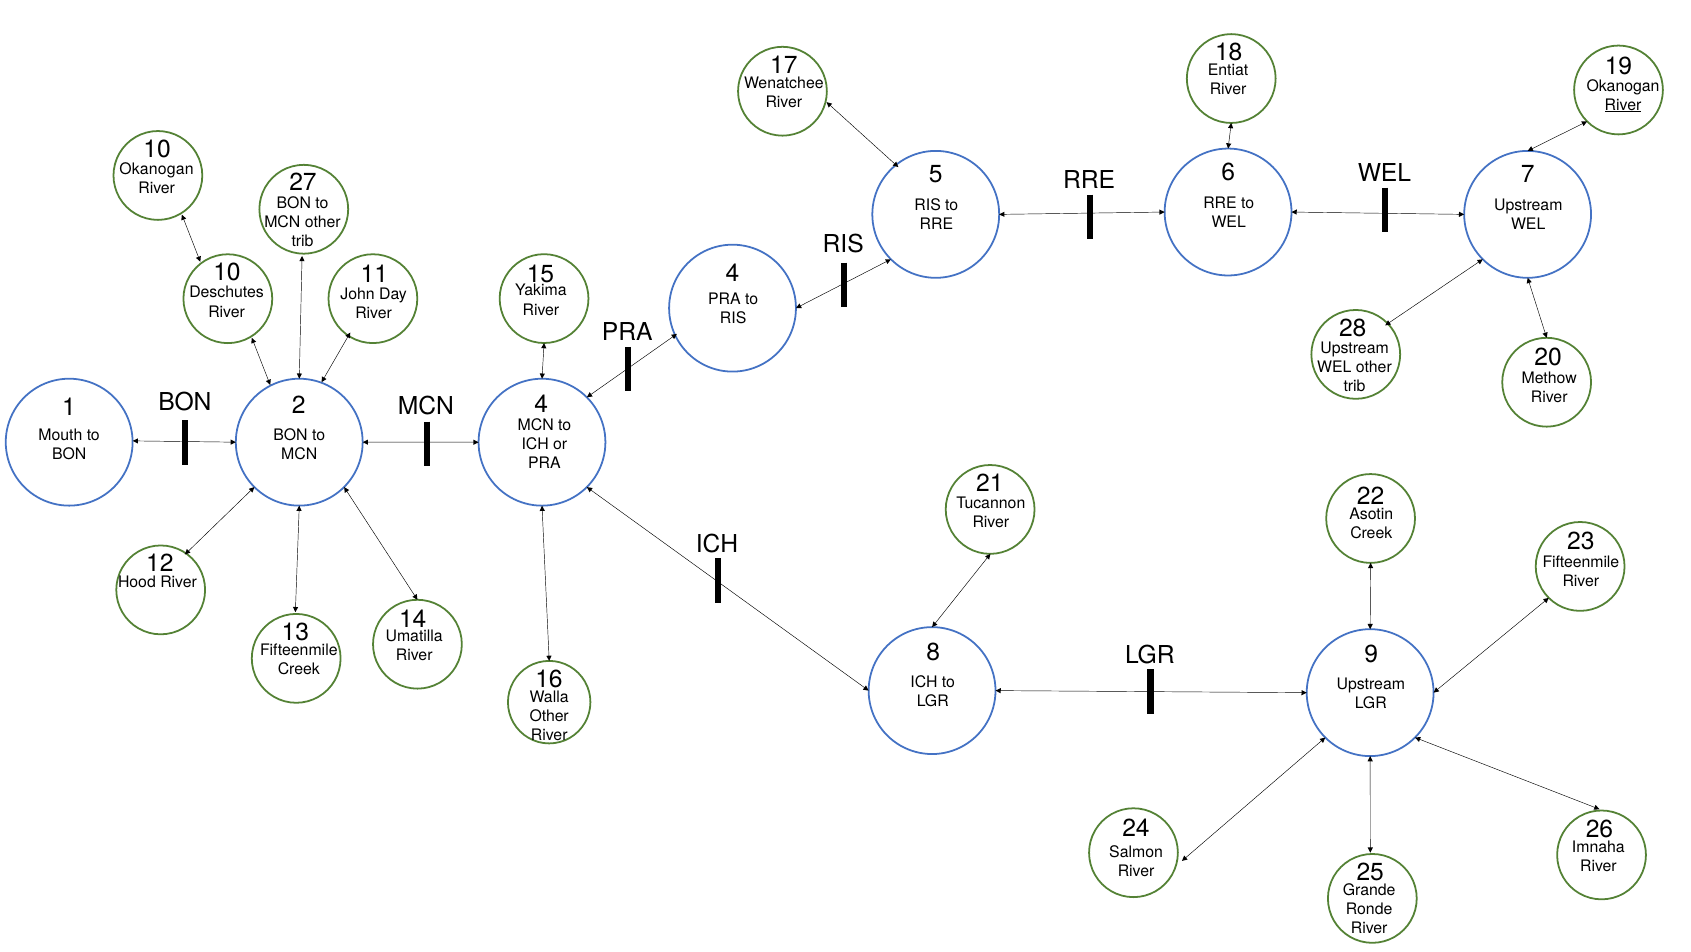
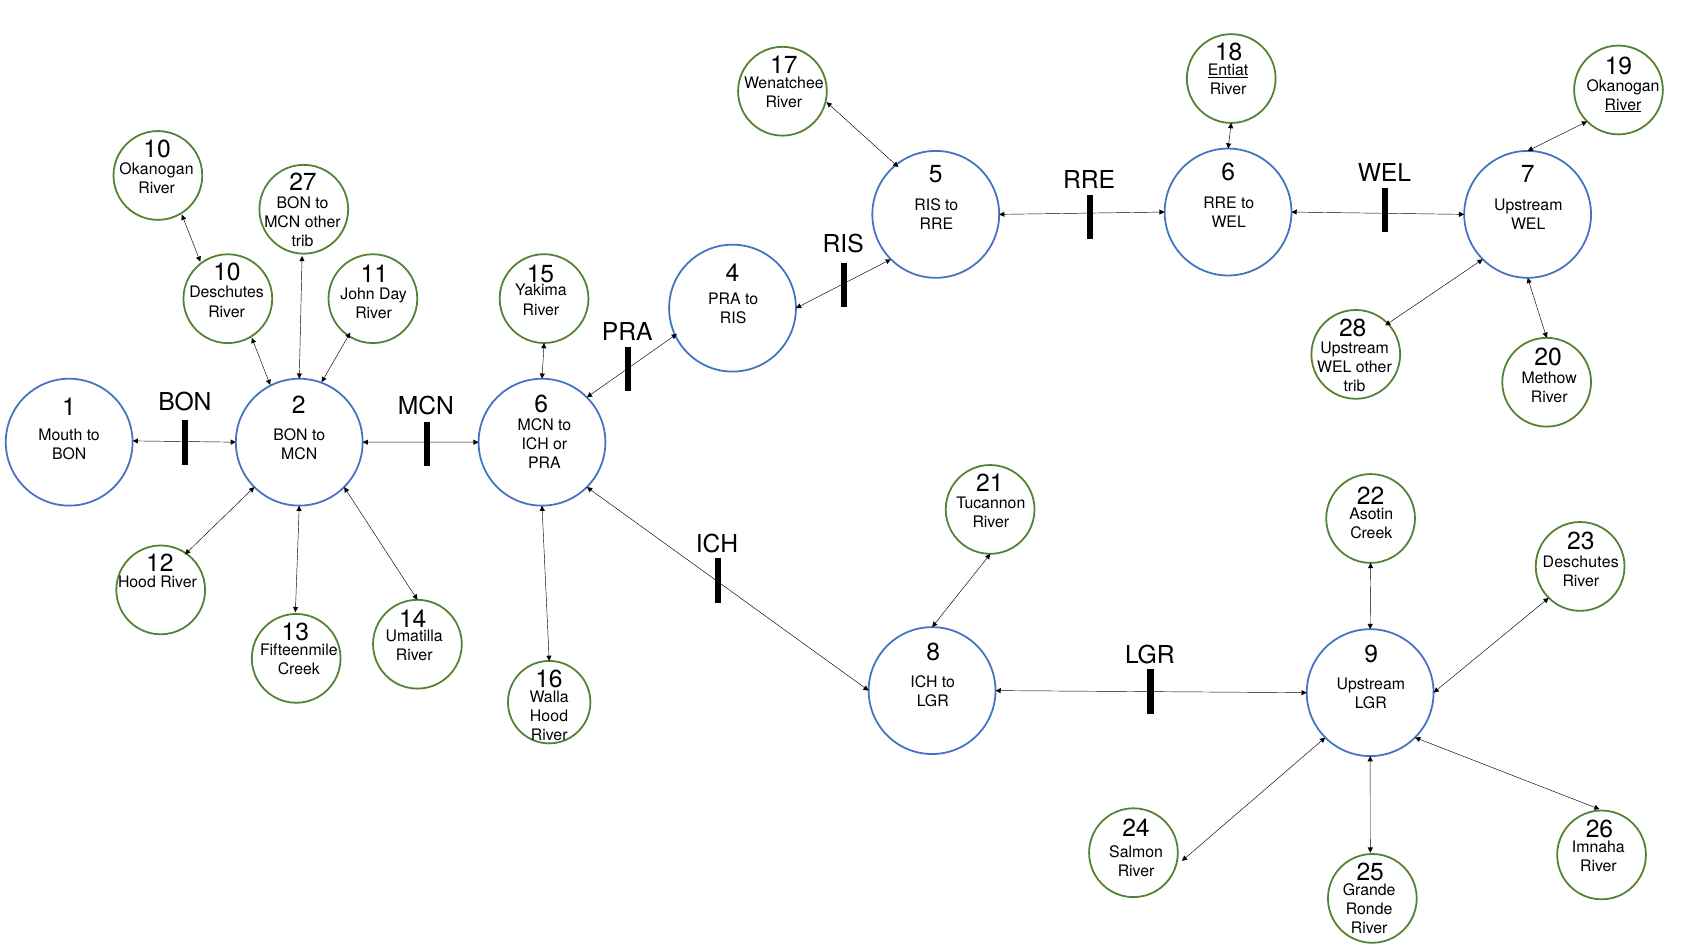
Entiat underline: none -> present
2 4: 4 -> 6
Fifteenmile at (1581, 562): Fifteenmile -> Deschutes
Other at (549, 716): Other -> Hood
